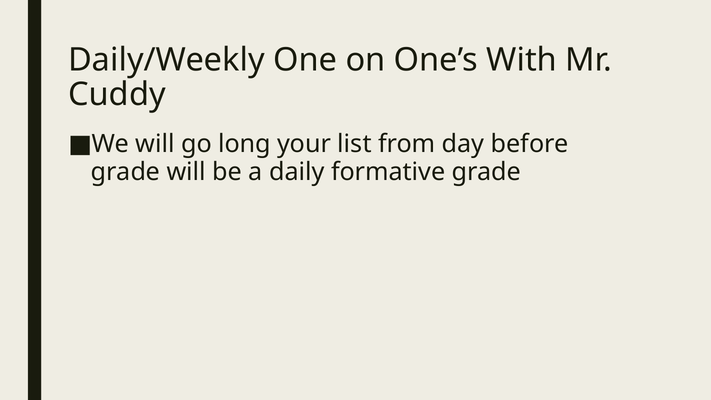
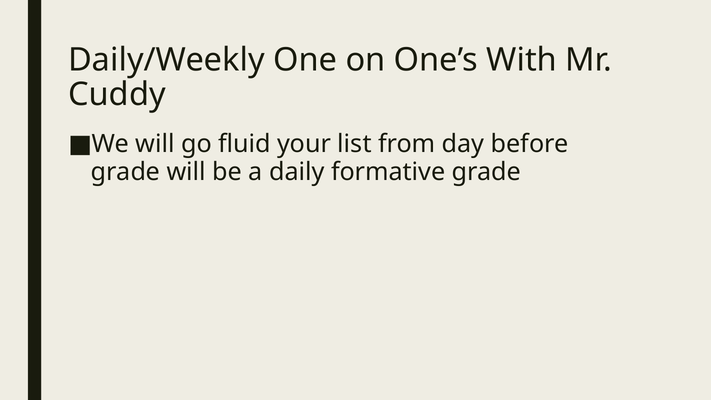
long: long -> fluid
